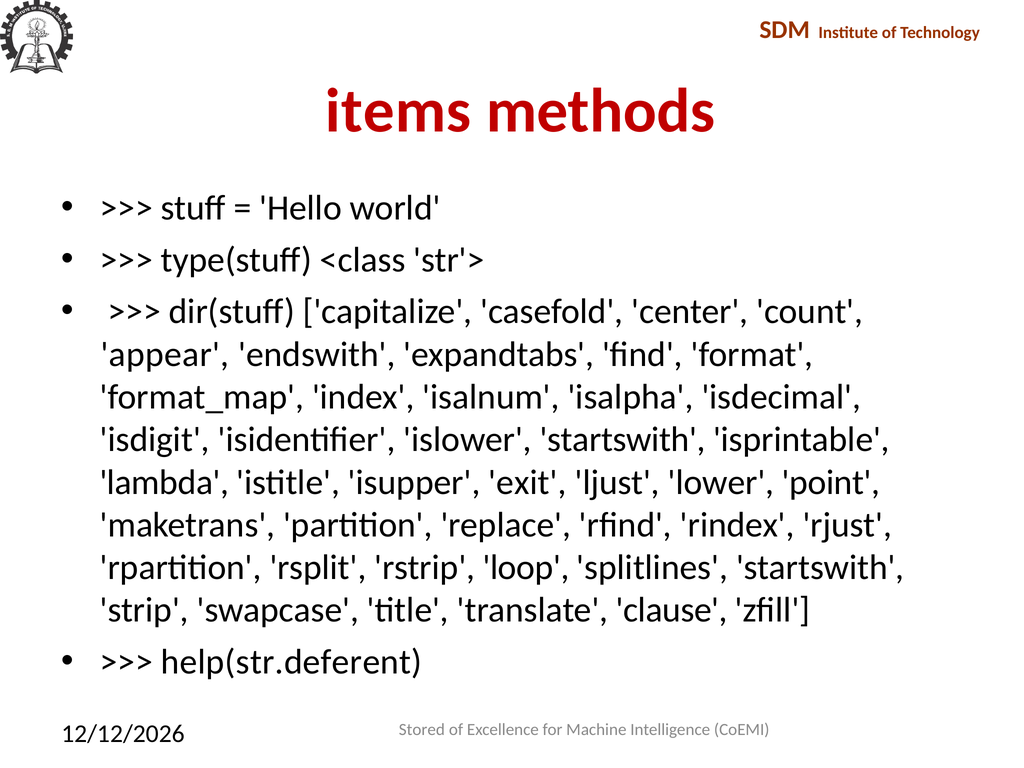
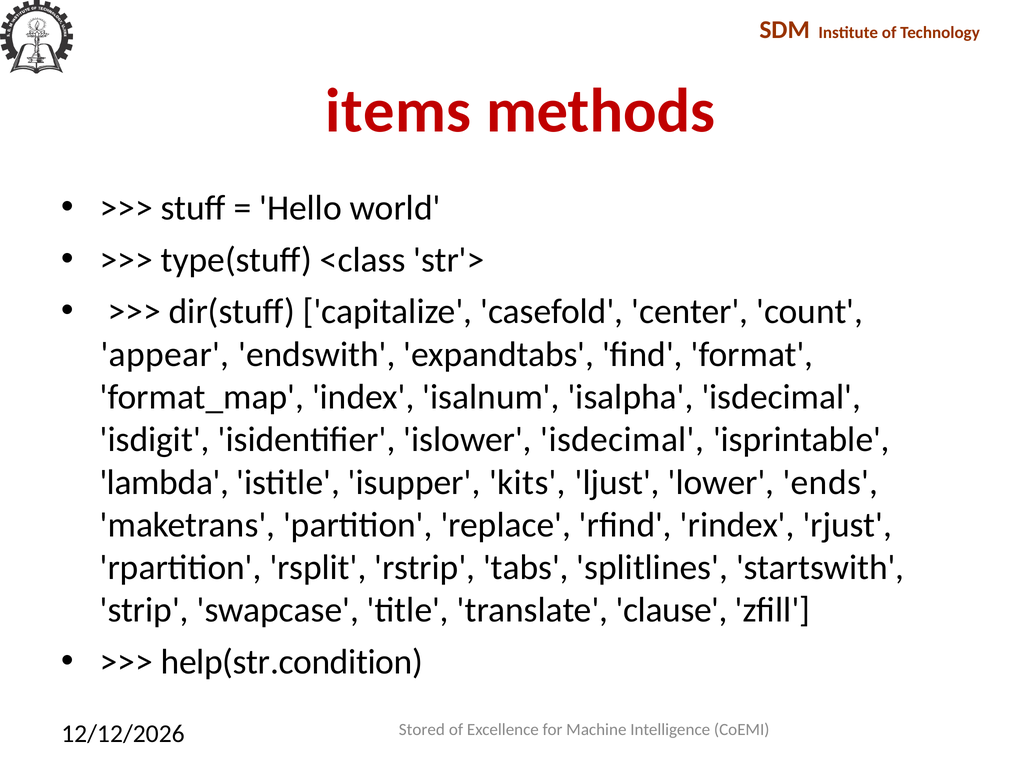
islower startswith: startswith -> isdecimal
exit: exit -> kits
point: point -> ends
loop: loop -> tabs
help(str.deferent: help(str.deferent -> help(str.condition
